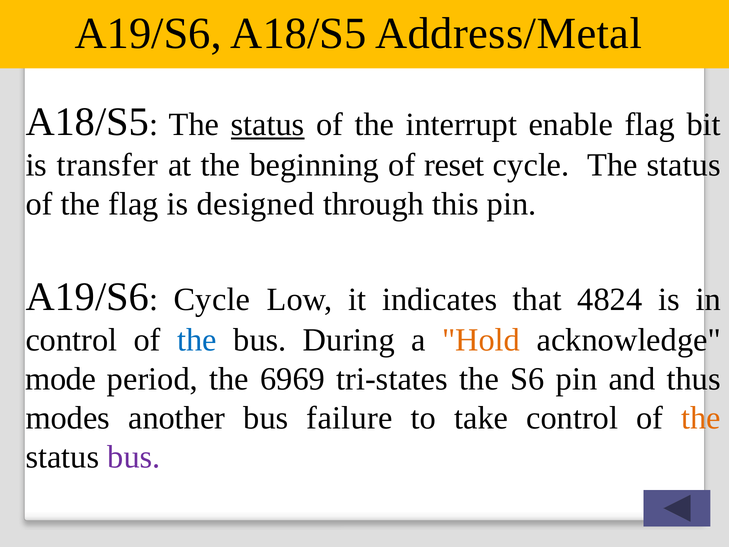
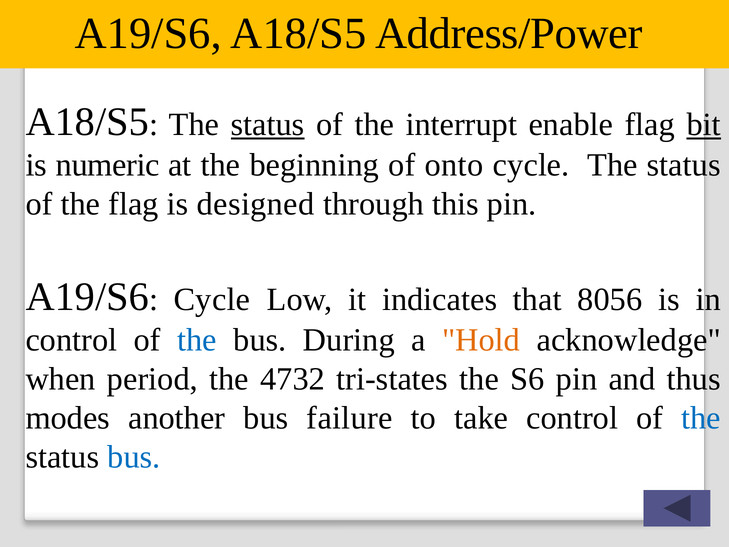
Address/Metal: Address/Metal -> Address/Power
bit underline: none -> present
transfer: transfer -> numeric
reset: reset -> onto
4824: 4824 -> 8056
mode: mode -> when
6969: 6969 -> 4732
the at (701, 418) colour: orange -> blue
bus at (134, 457) colour: purple -> blue
